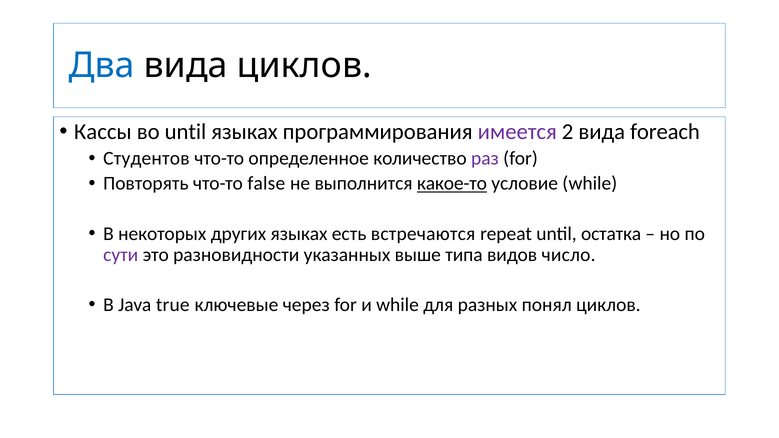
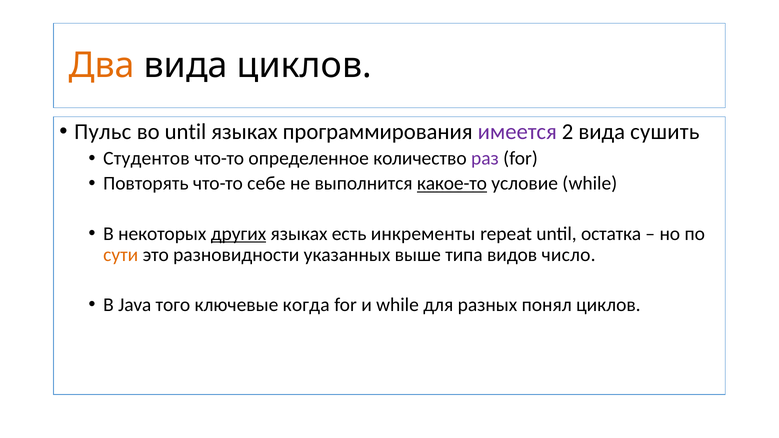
Два colour: blue -> orange
Кассы: Кассы -> Пульс
foreach: foreach -> сушить
false: false -> себе
других underline: none -> present
встречаются: встречаются -> инкременты
сути colour: purple -> orange
true: true -> того
через: через -> когда
